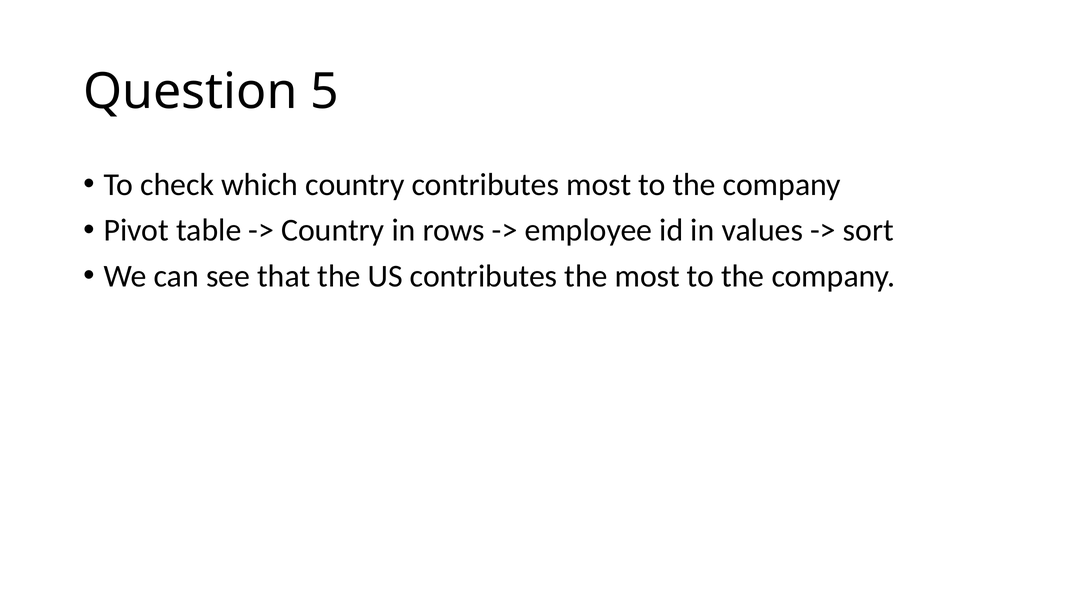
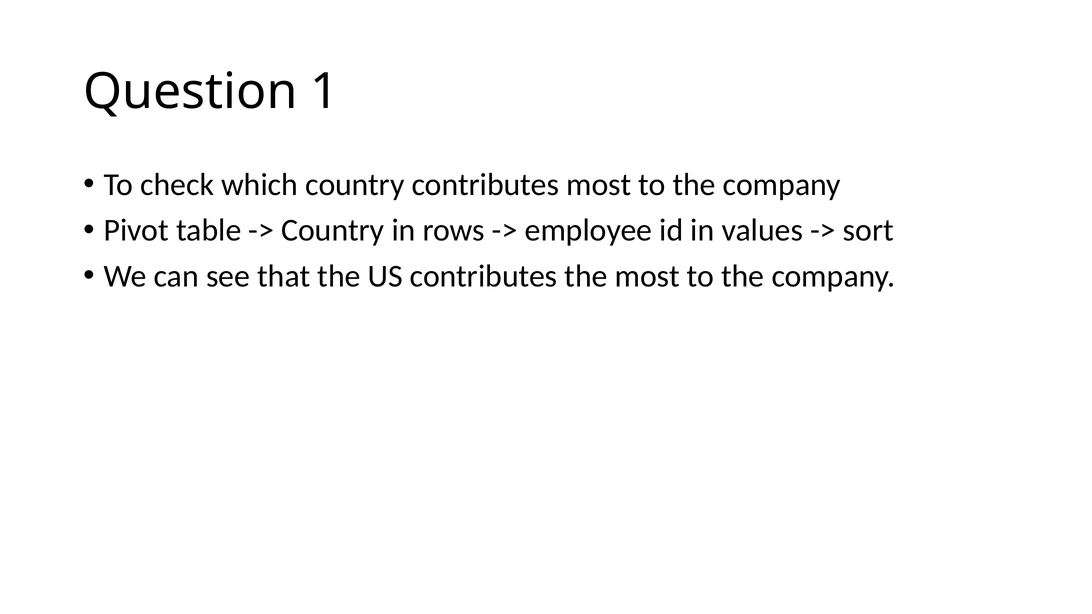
5: 5 -> 1
